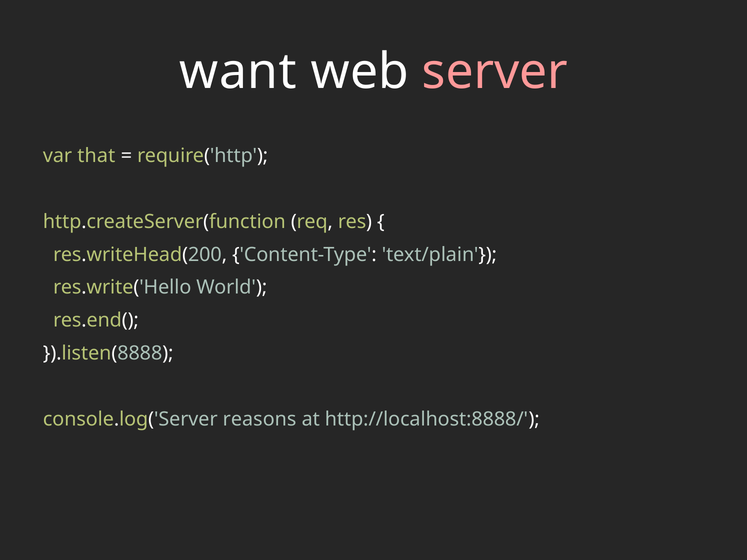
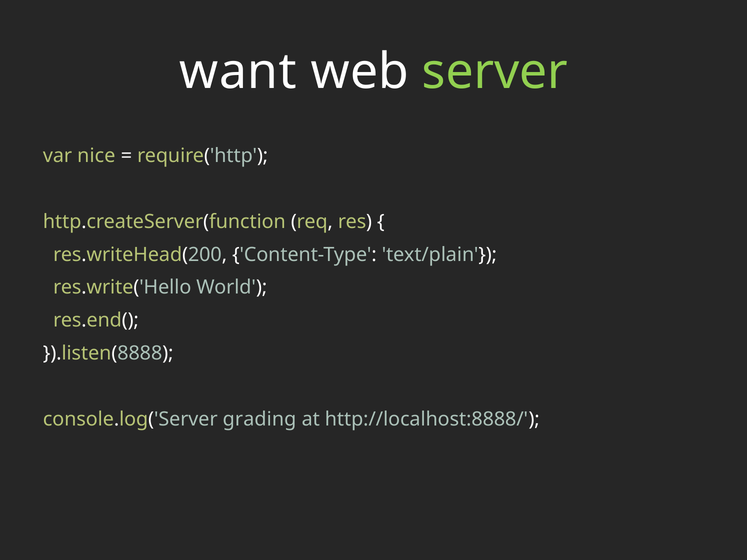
server colour: pink -> light green
that: that -> nice
reasons: reasons -> grading
